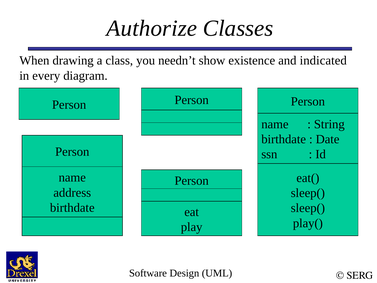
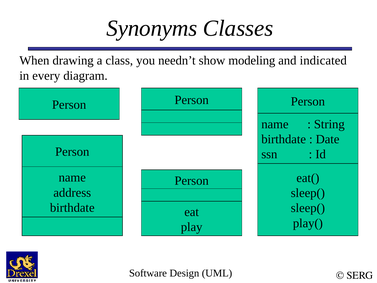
Authorize: Authorize -> Synonyms
existence: existence -> modeling
